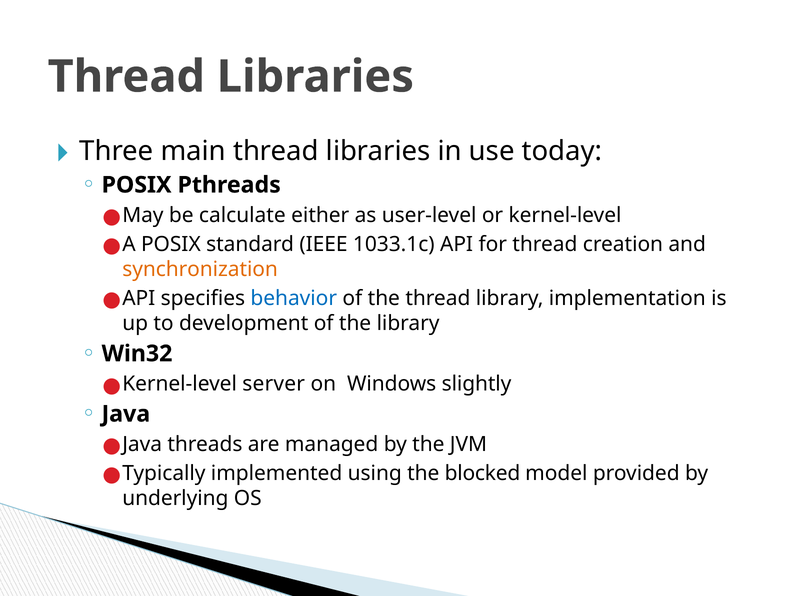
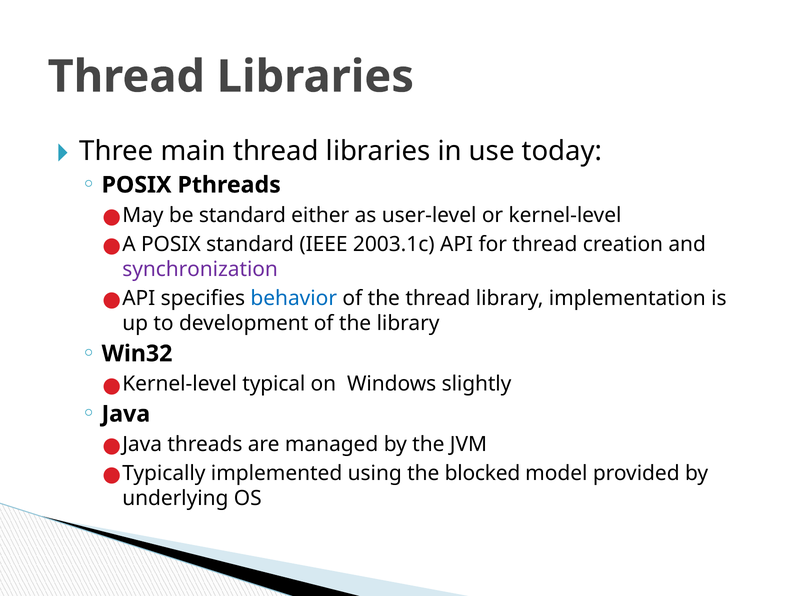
be calculate: calculate -> standard
1033.1c: 1033.1c -> 2003.1c
synchronization colour: orange -> purple
server: server -> typical
